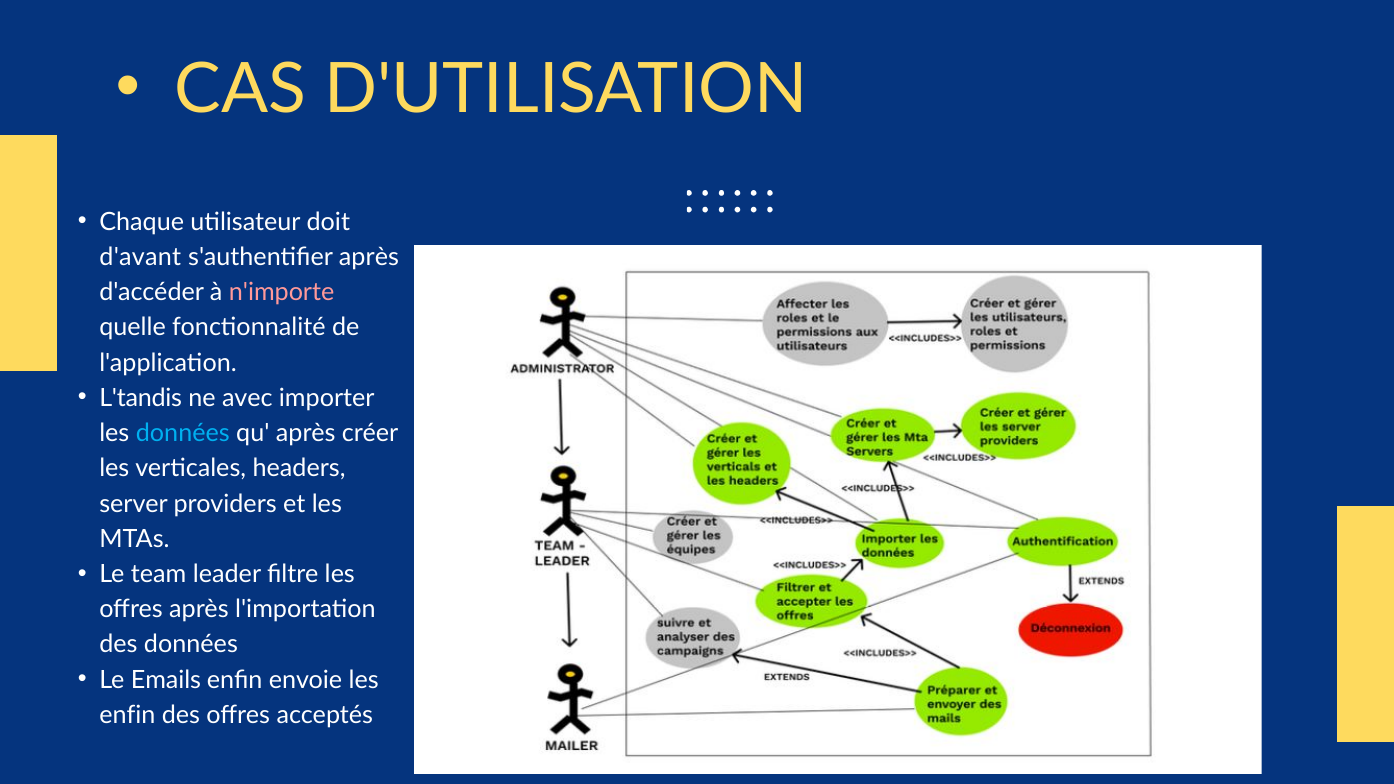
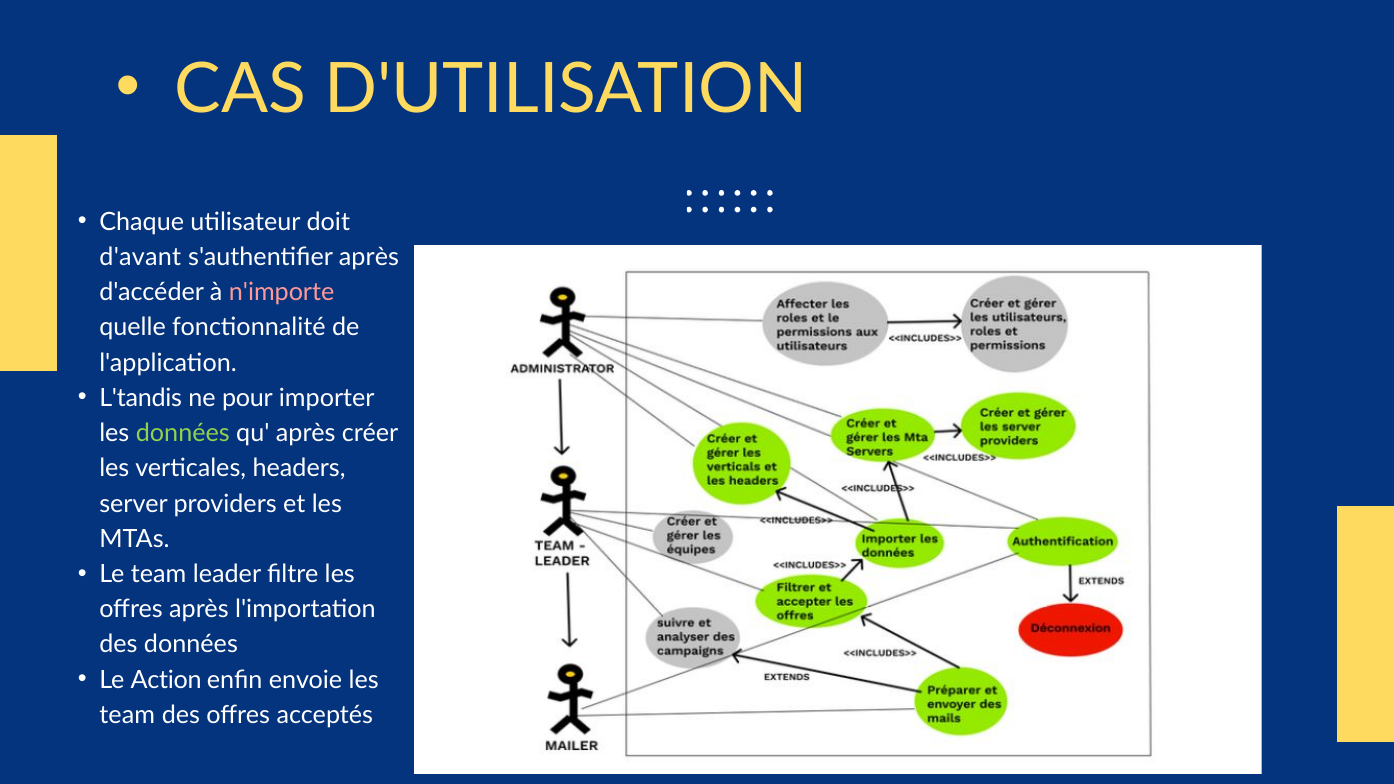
avec: avec -> pour
données at (183, 433) colour: light blue -> light green
Emails: Emails -> Action
enfin at (127, 715): enfin -> team
